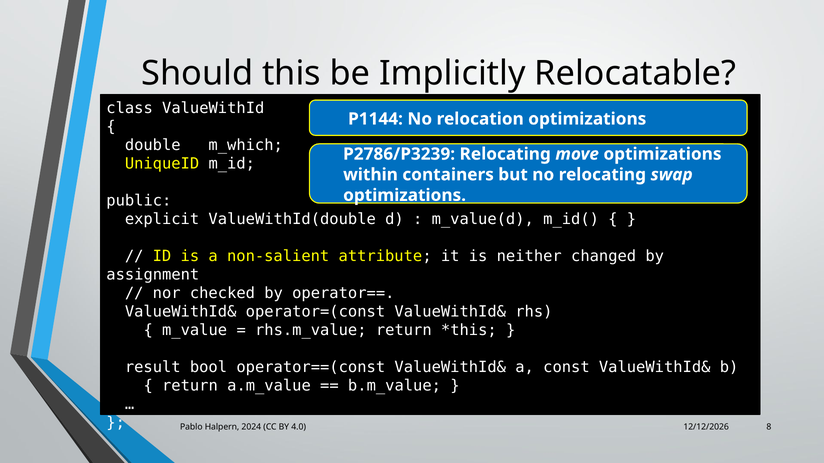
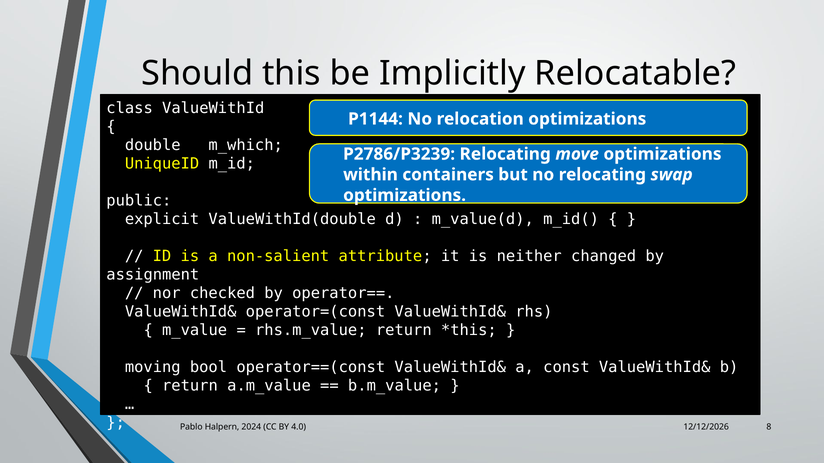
result: result -> moving
